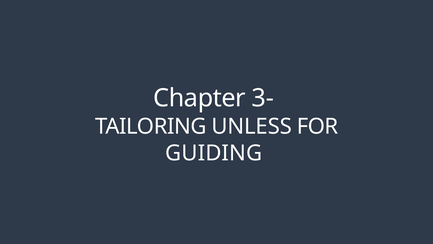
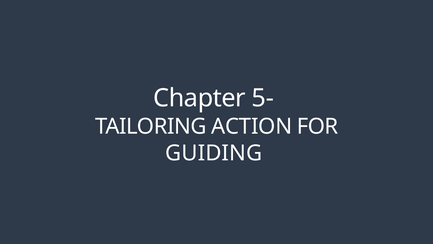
3-: 3- -> 5-
UNLESS: UNLESS -> ACTION
